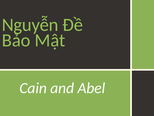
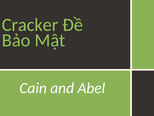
Nguyễn: Nguyễn -> Cracker
